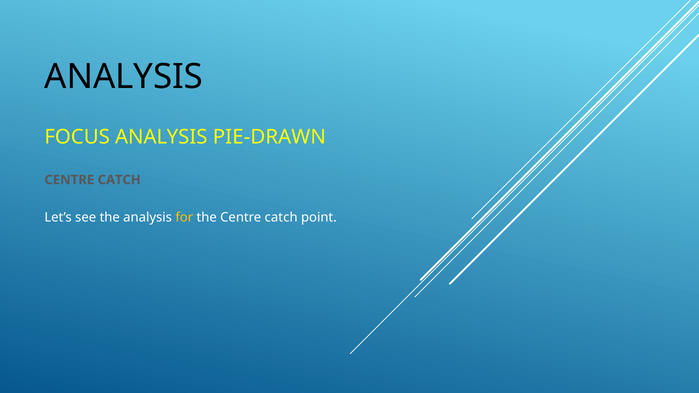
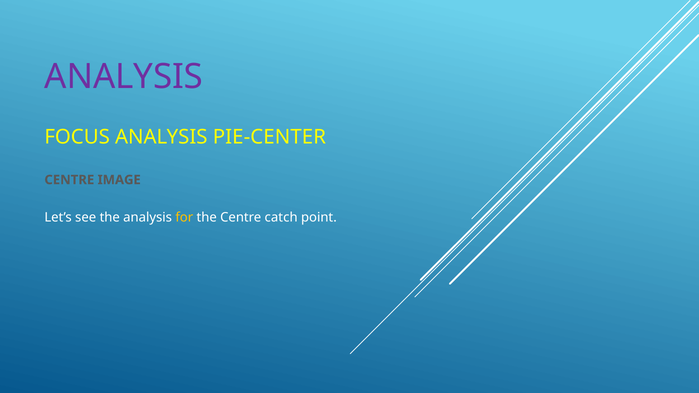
ANALYSIS at (124, 77) colour: black -> purple
PIE-DRAWN: PIE-DRAWN -> PIE-CENTER
CATCH at (119, 180): CATCH -> IMAGE
